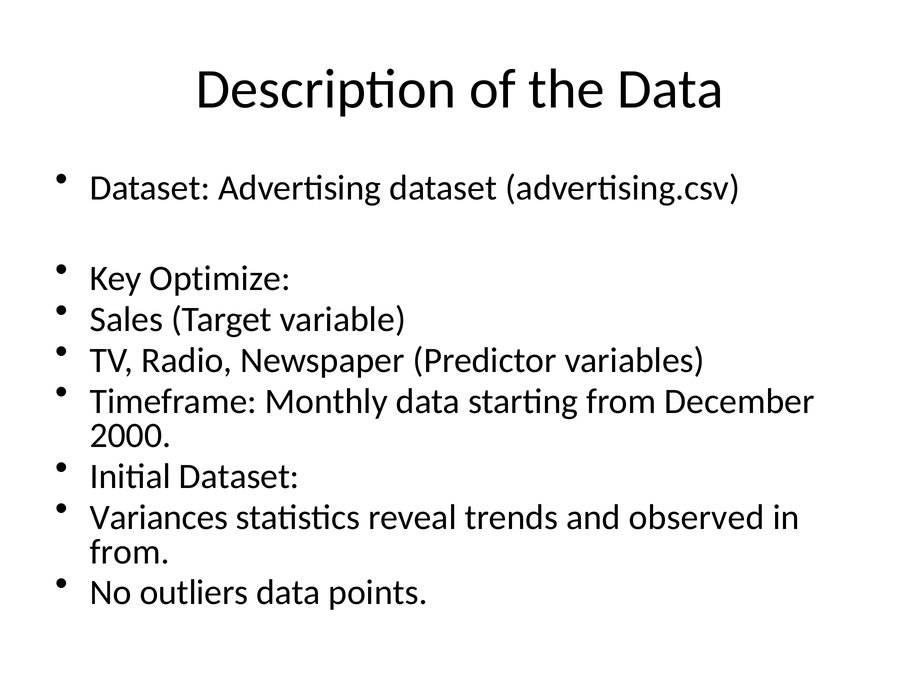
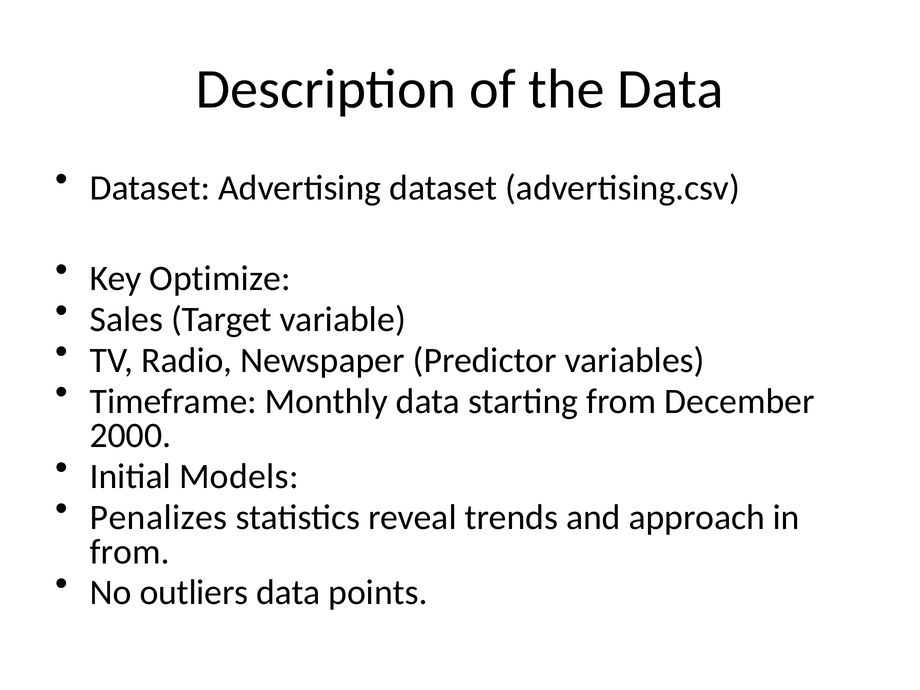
Initial Dataset: Dataset -> Models
Variances: Variances -> Penalizes
observed: observed -> approach
